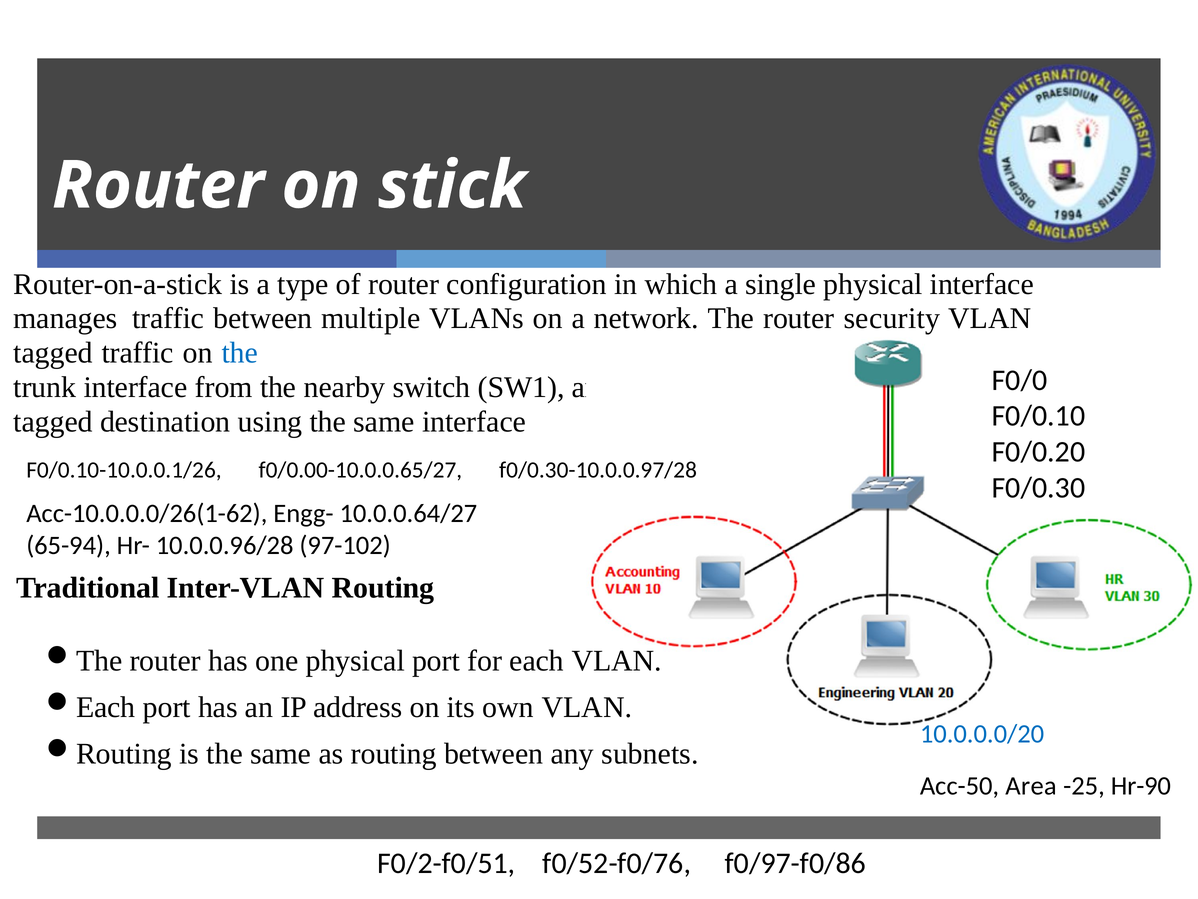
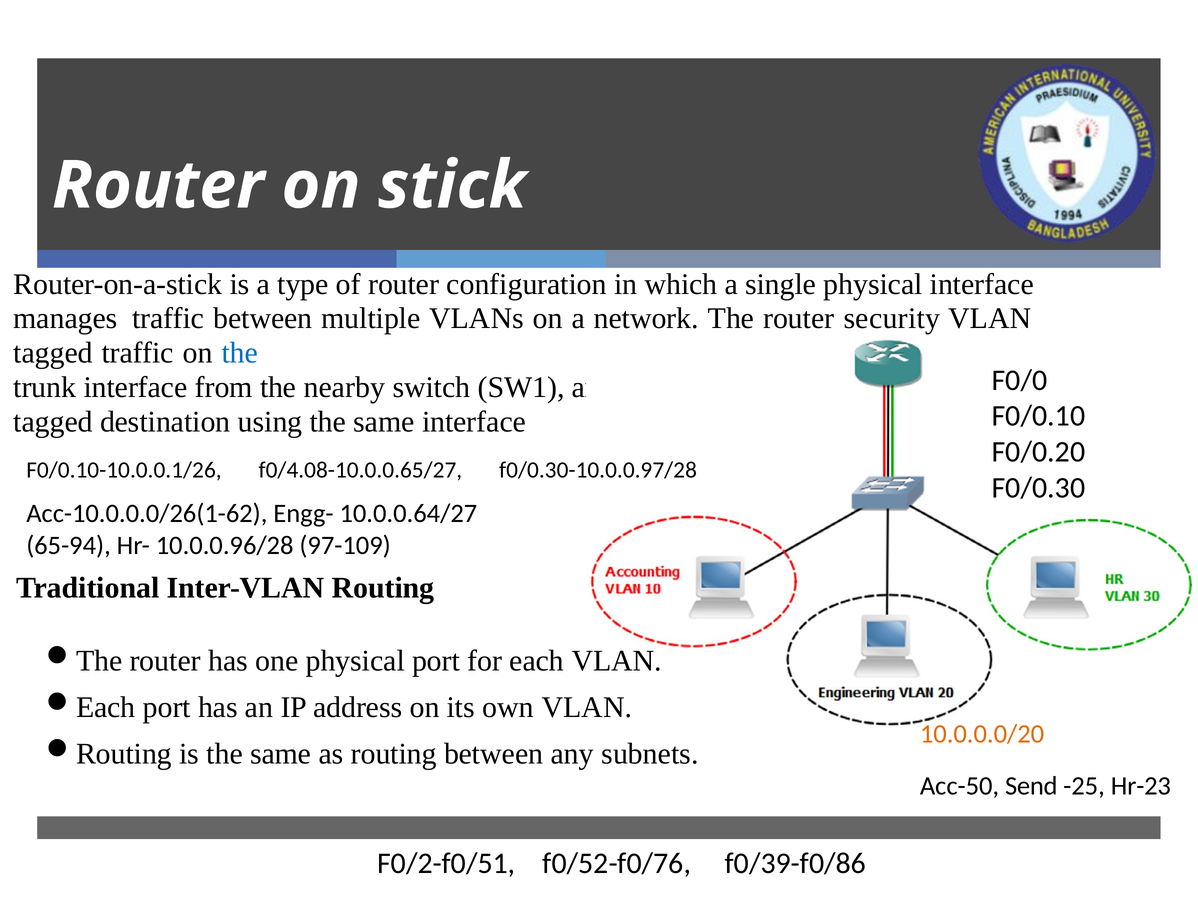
f0/0.00-10.0.0.65/27: f0/0.00-10.0.0.65/27 -> f0/4.08-10.0.0.65/27
97-102: 97-102 -> 97-109
10.0.0.0/20 colour: blue -> orange
Area: Area -> Send
Hr-90: Hr-90 -> Hr-23
f0/97-f0/86: f0/97-f0/86 -> f0/39-f0/86
